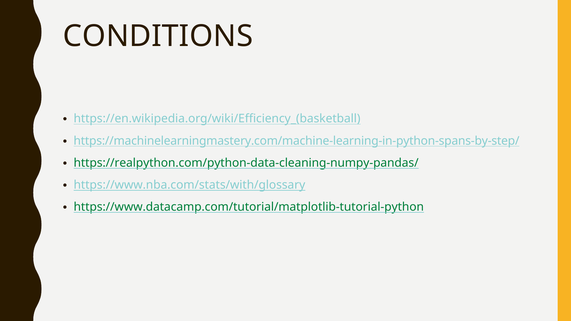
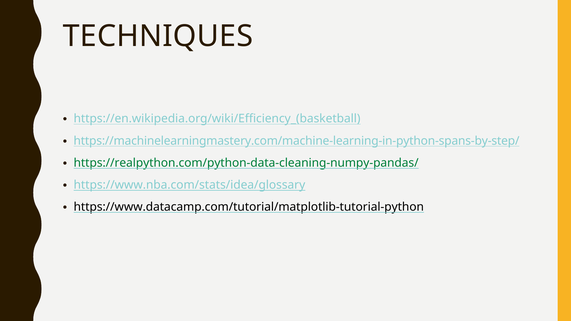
CONDITIONS: CONDITIONS -> TECHNIQUES
https://www.nba.com/stats/with/glossary: https://www.nba.com/stats/with/glossary -> https://www.nba.com/stats/idea/glossary
https://www.datacamp.com/tutorial/matplotlib-tutorial-python colour: green -> black
